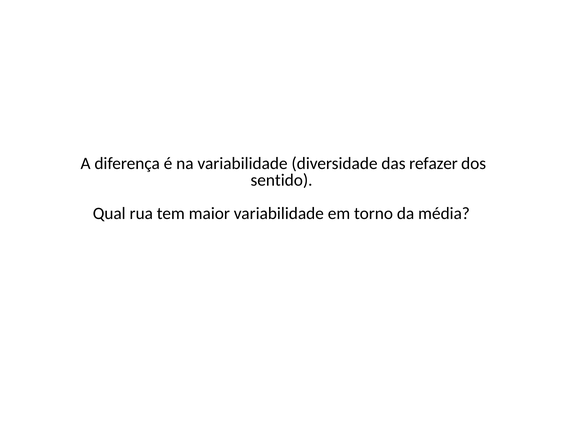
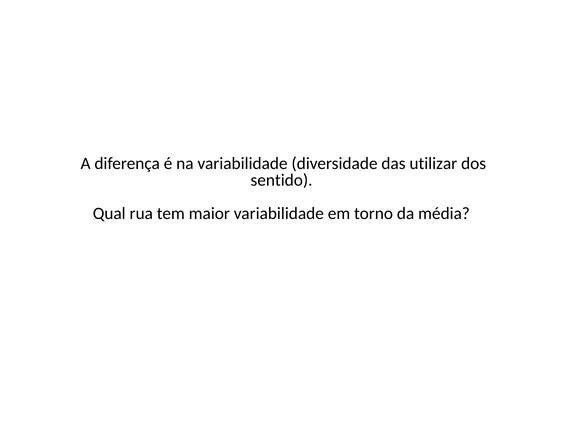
refazer: refazer -> utilizar
